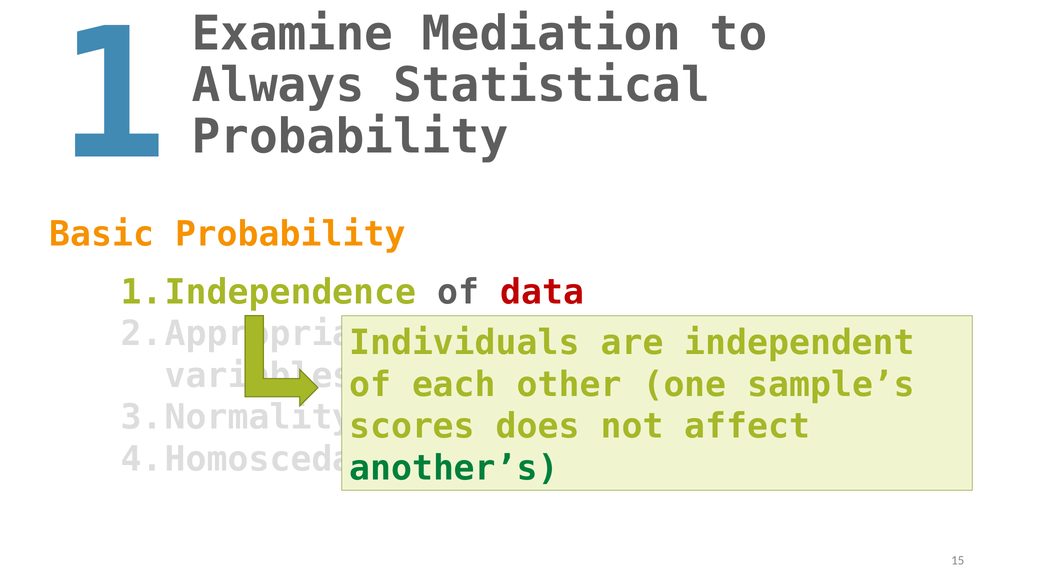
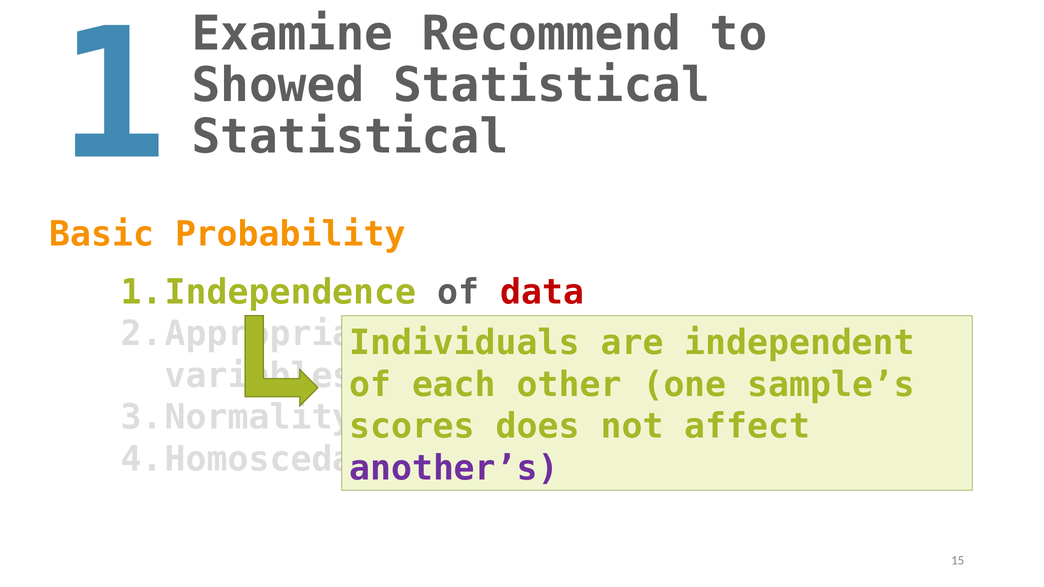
Mediation: Mediation -> Recommend
Always: Always -> Showed
Probability at (350, 137): Probability -> Statistical
another’s colour: green -> purple
